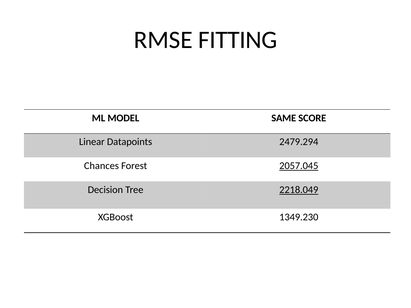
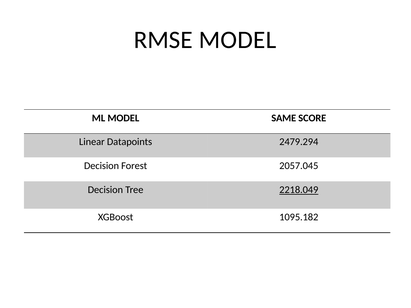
RMSE FITTING: FITTING -> MODEL
Chances at (101, 166): Chances -> Decision
2057.045 underline: present -> none
1349.230: 1349.230 -> 1095.182
